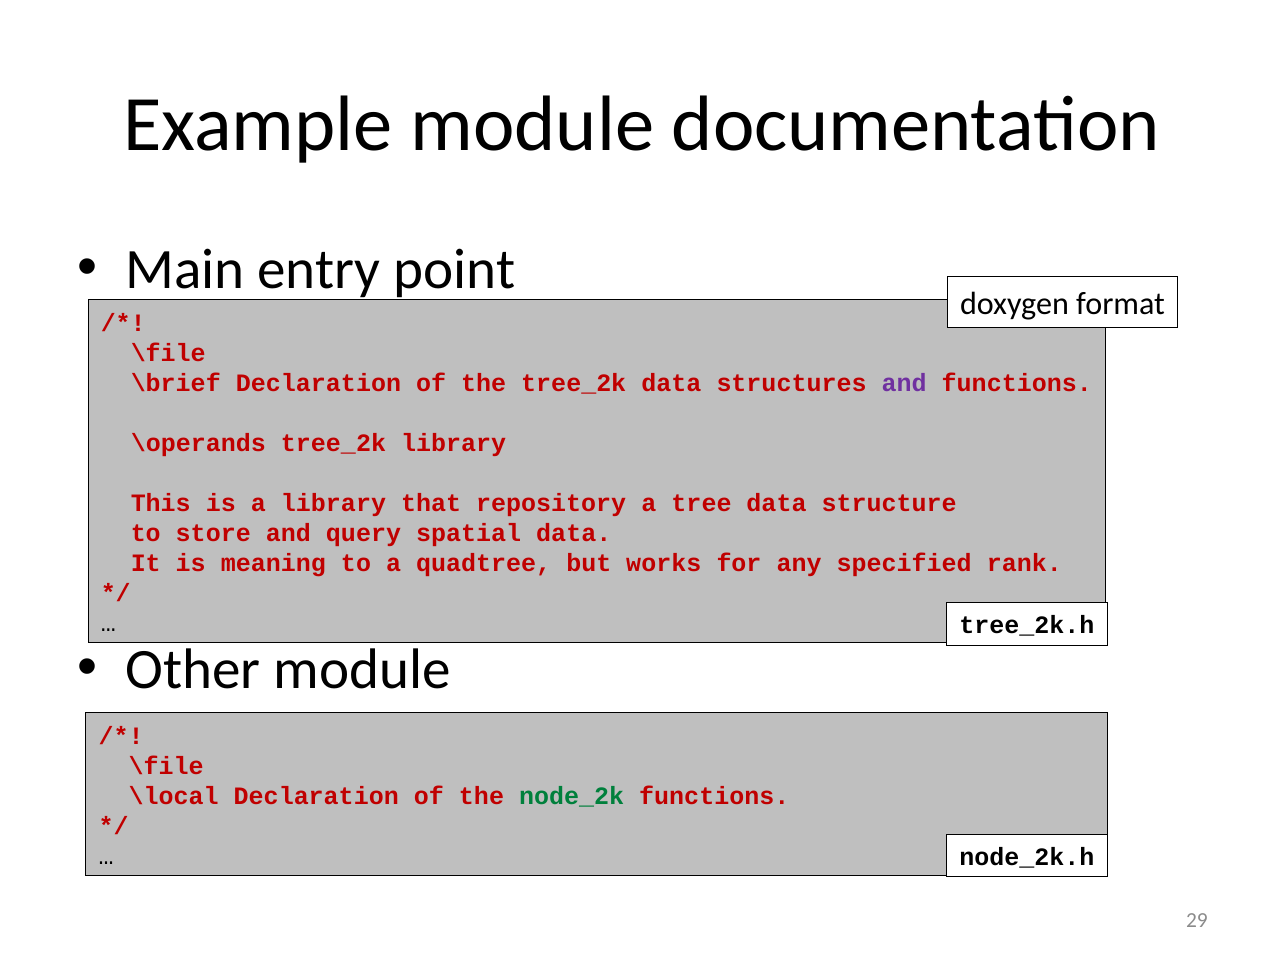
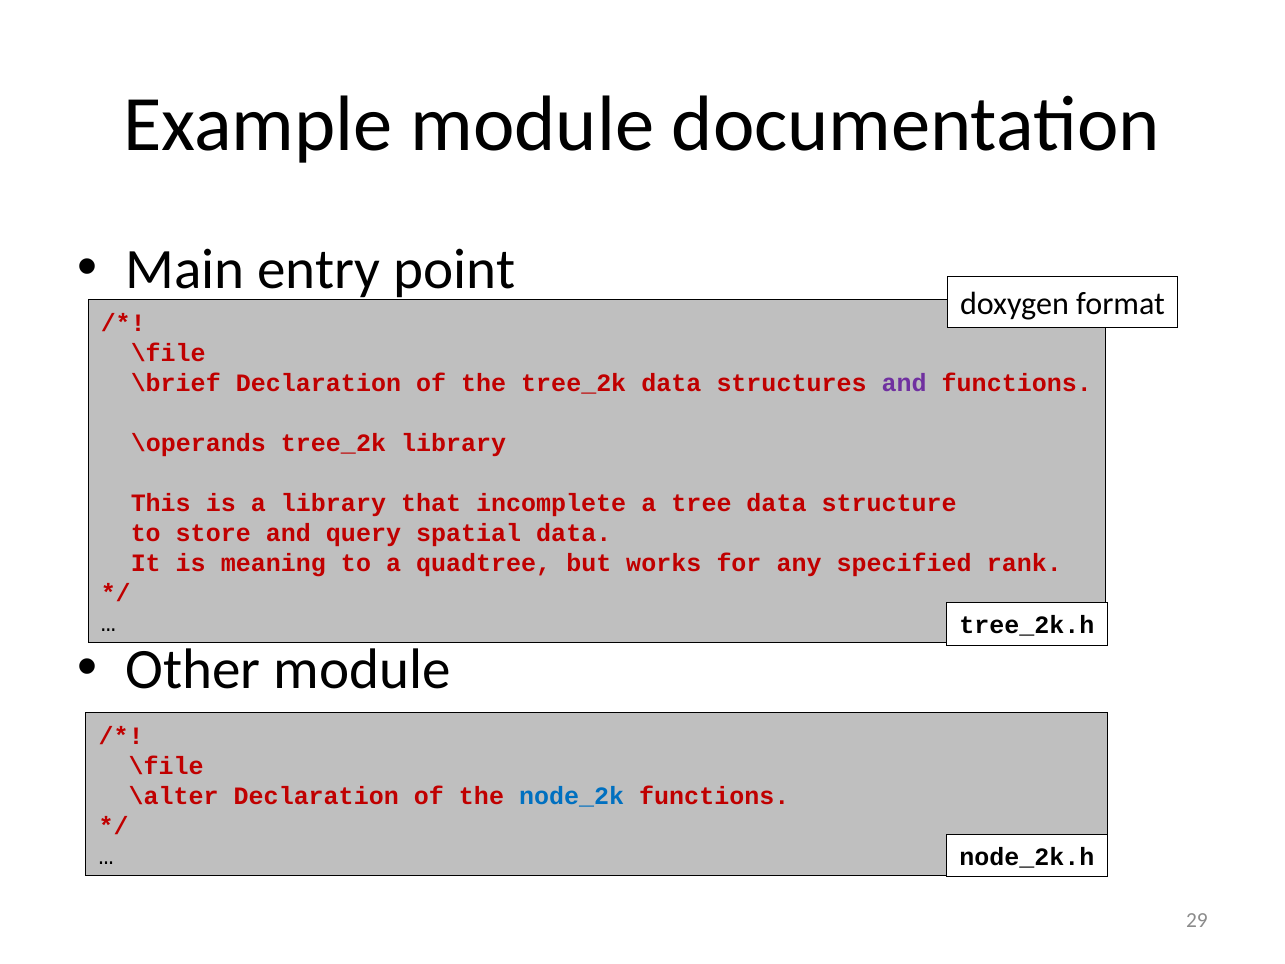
repository: repository -> incomplete
\local: \local -> \alter
node_2k colour: green -> blue
